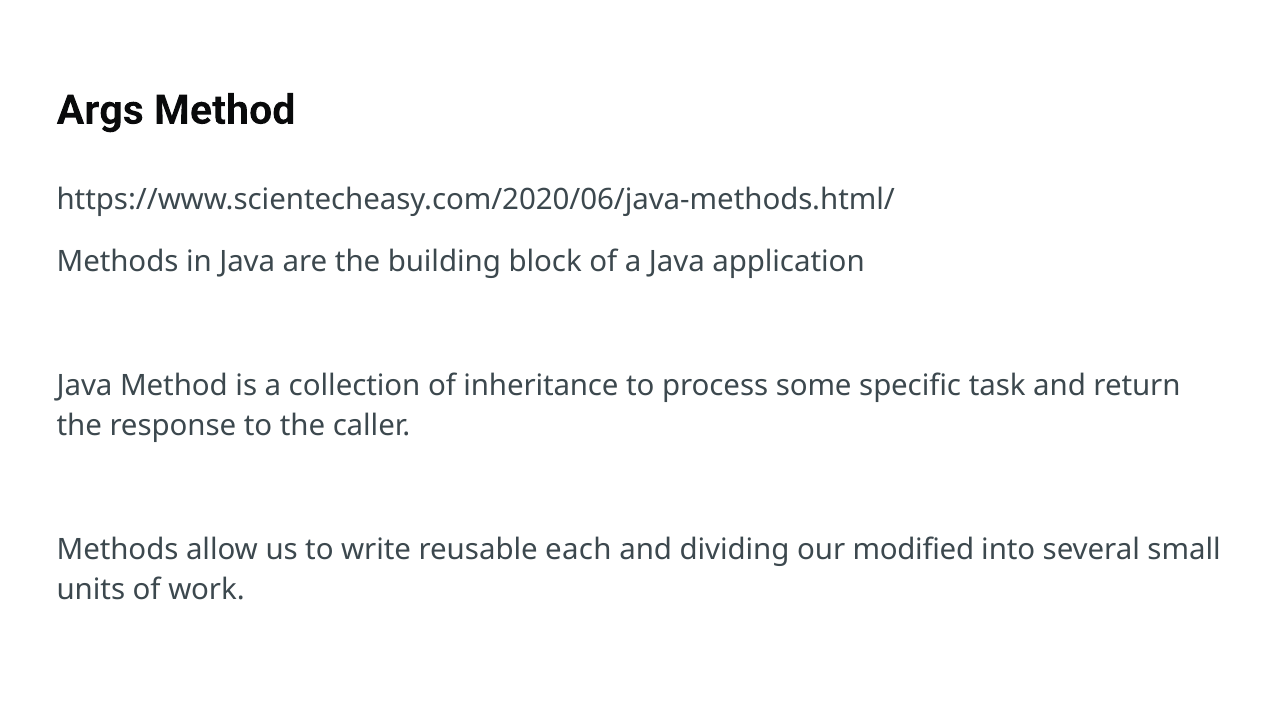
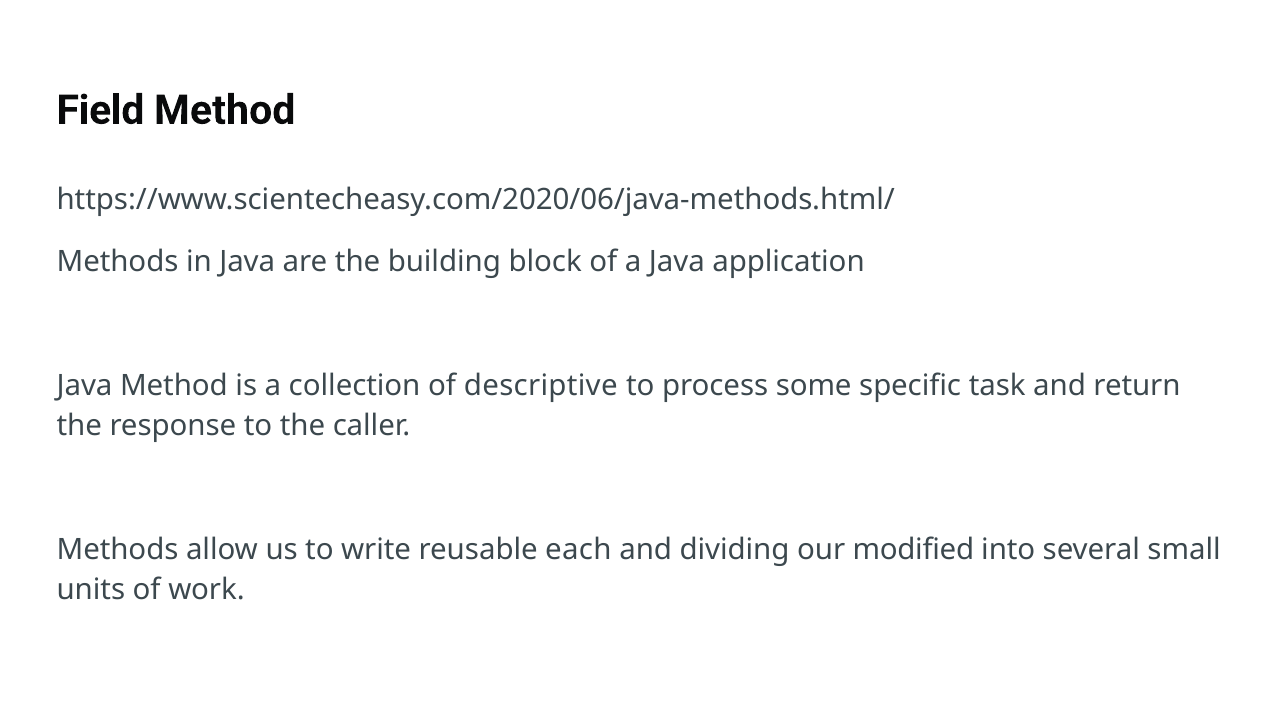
Args: Args -> Field
inheritance: inheritance -> descriptive
